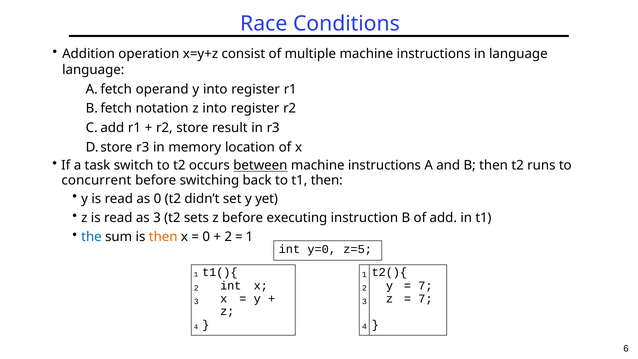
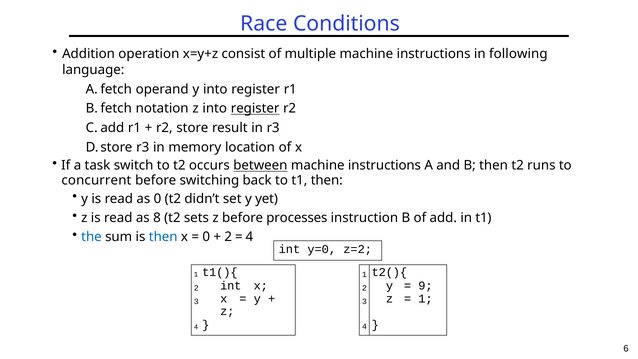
in language: language -> following
register at (255, 109) underline: none -> present
as 3: 3 -> 8
executing: executing -> processes
then at (163, 237) colour: orange -> blue
1 at (249, 237): 1 -> 4
z=5: z=5 -> z=2
7 at (425, 286): 7 -> 9
7 at (425, 299): 7 -> 1
